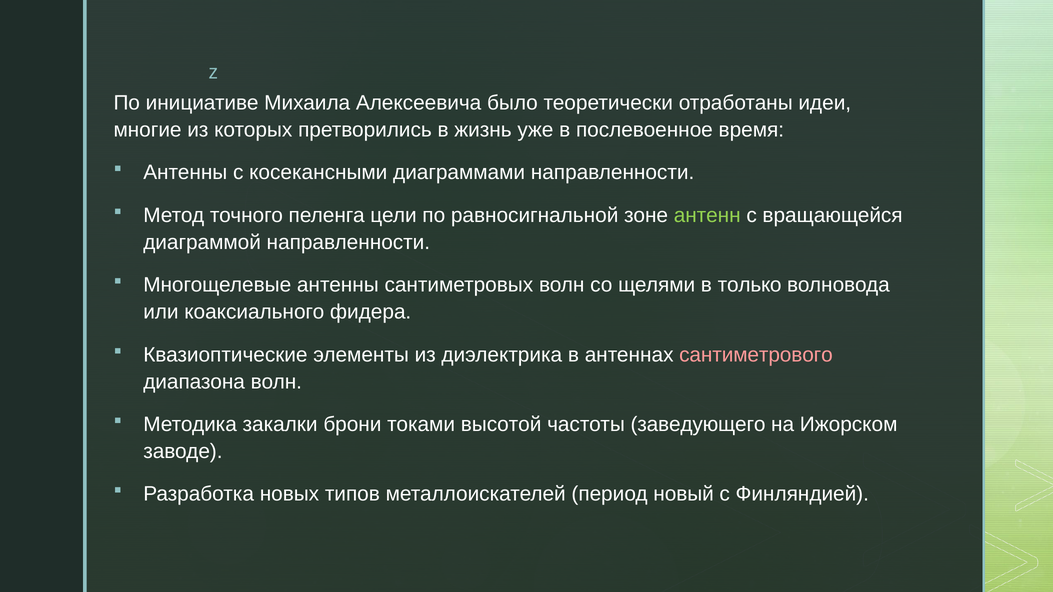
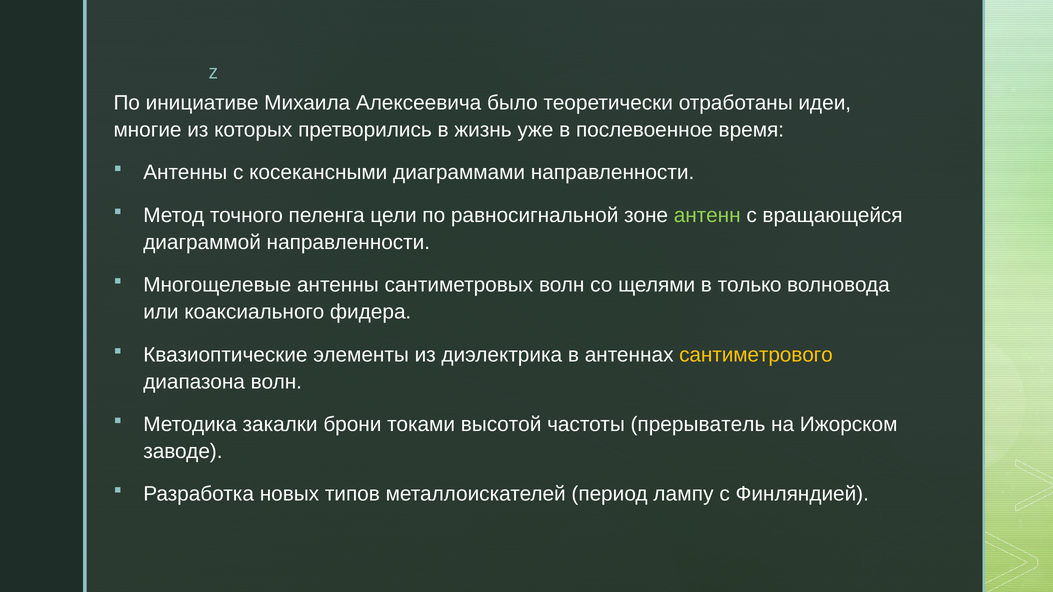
сантиметрового colour: pink -> yellow
заведующего: заведующего -> прерыватель
новый: новый -> лампу
